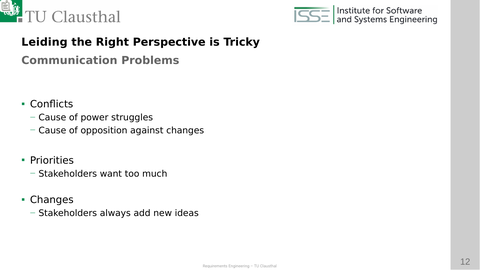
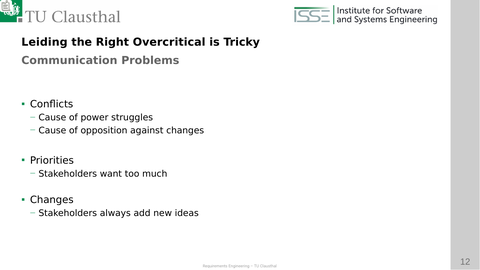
Perspective: Perspective -> Overcritical
